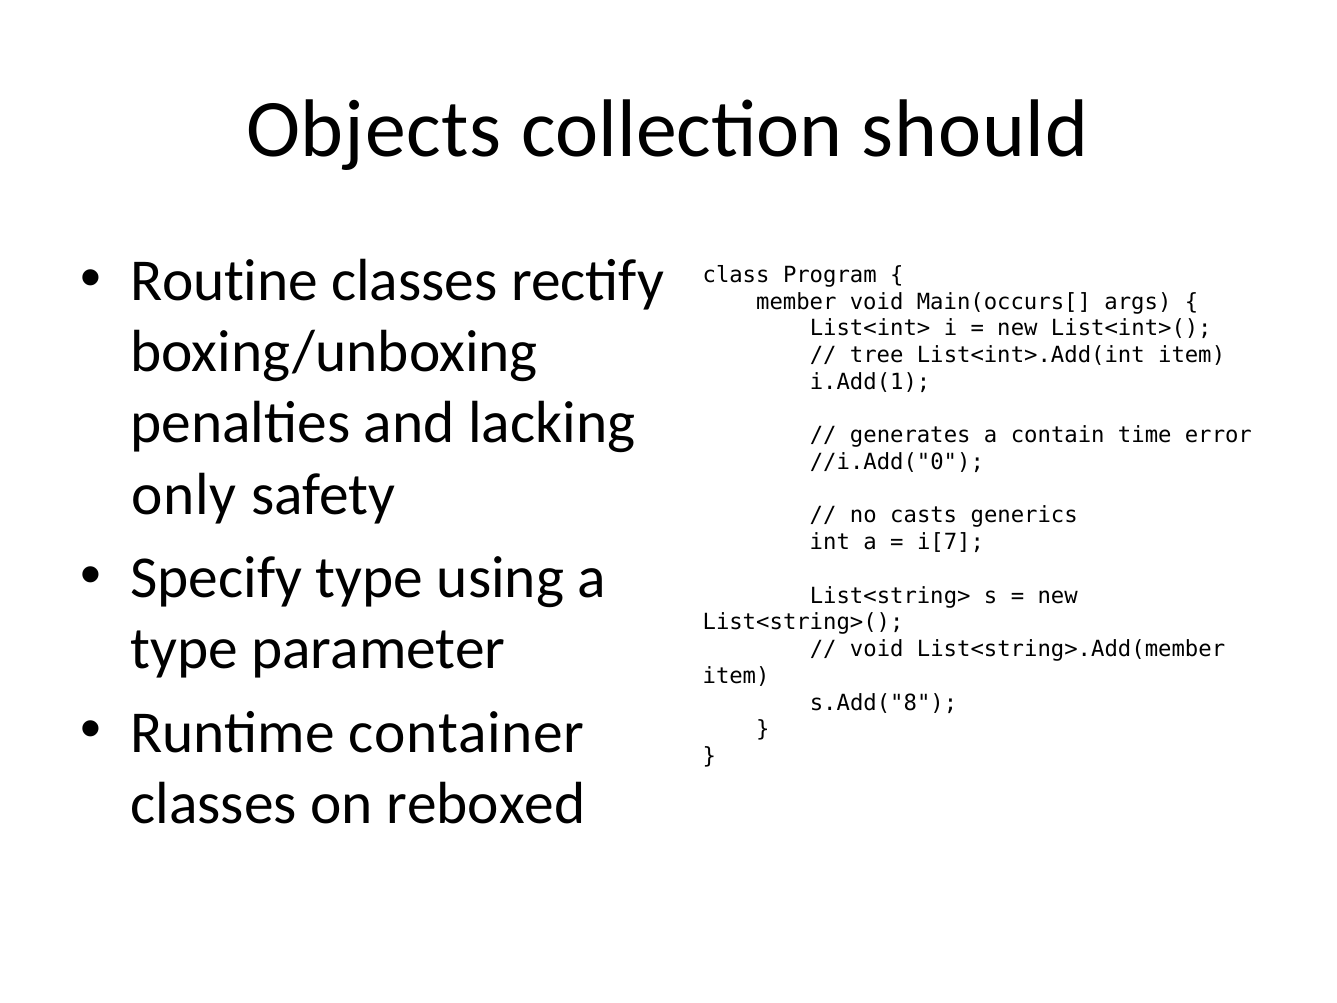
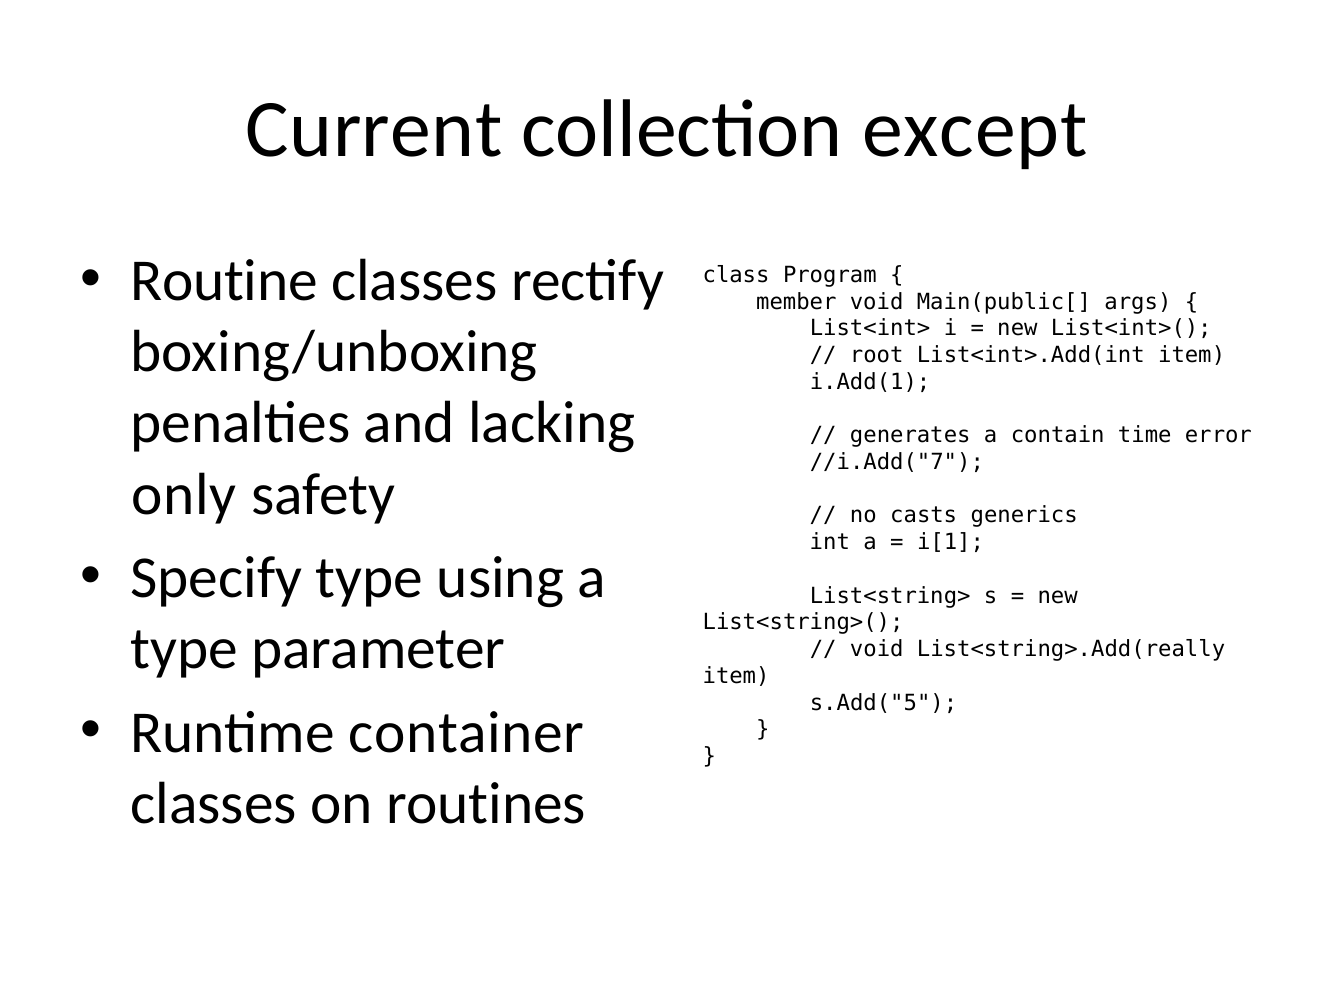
Objects: Objects -> Current
should: should -> except
Main(occurs[: Main(occurs[ -> Main(public[
tree: tree -> root
//i.Add("0: //i.Add("0 -> //i.Add("7
i[7: i[7 -> i[1
List<string>.Add(member: List<string>.Add(member -> List<string>.Add(really
s.Add("8: s.Add("8 -> s.Add("5
reboxed: reboxed -> routines
